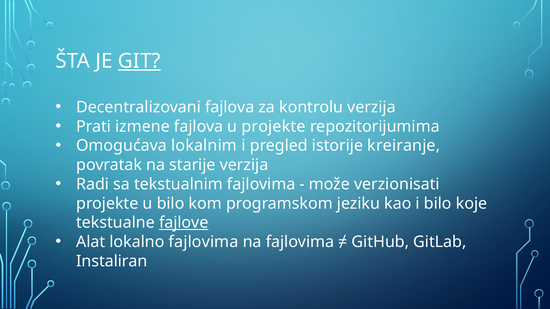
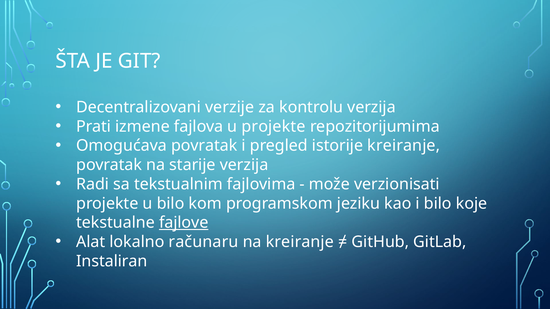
GIT underline: present -> none
Decentralizovani fajlova: fajlova -> verzije
Omogućava lokalnim: lokalnim -> povratak
lokalno fajlovima: fajlovima -> računaru
na fajlovima: fajlovima -> kreiranje
